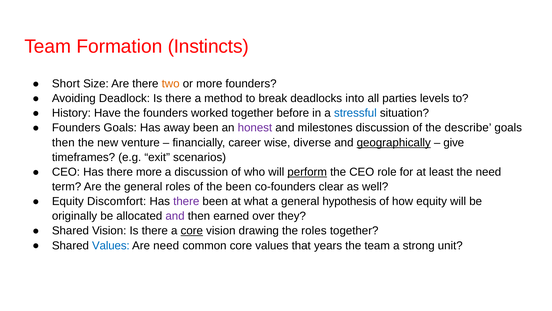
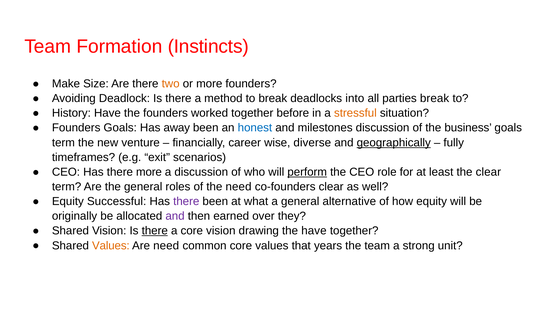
Short: Short -> Make
parties levels: levels -> break
stressful colour: blue -> orange
honest colour: purple -> blue
describe: describe -> business
then at (63, 142): then -> term
give: give -> fully
the need: need -> clear
the been: been -> need
Discomfort: Discomfort -> Successful
hypothesis: hypothesis -> alternative
there at (155, 231) underline: none -> present
core at (192, 231) underline: present -> none
the roles: roles -> have
Values at (111, 245) colour: blue -> orange
